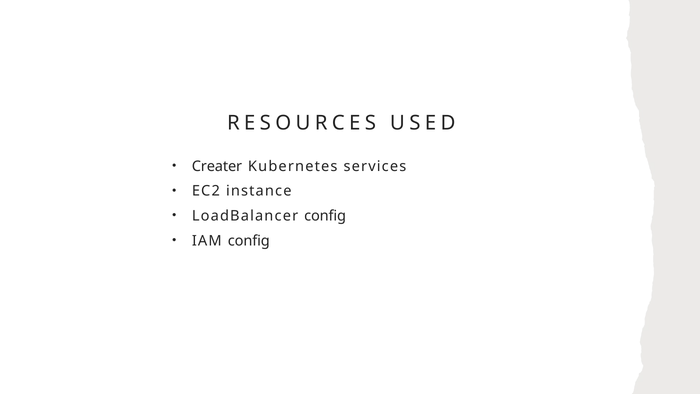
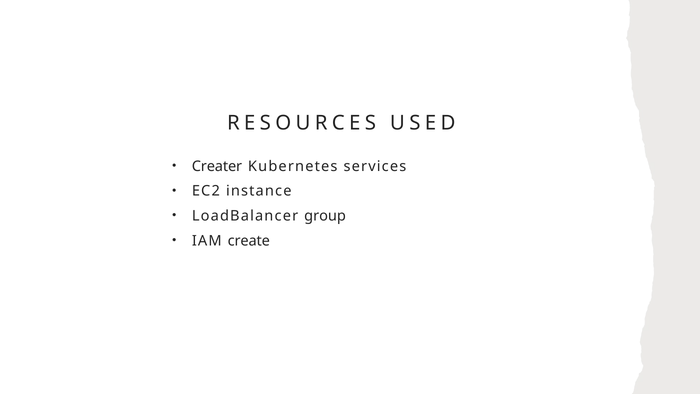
LoadBalancer config: config -> group
IAM config: config -> create
